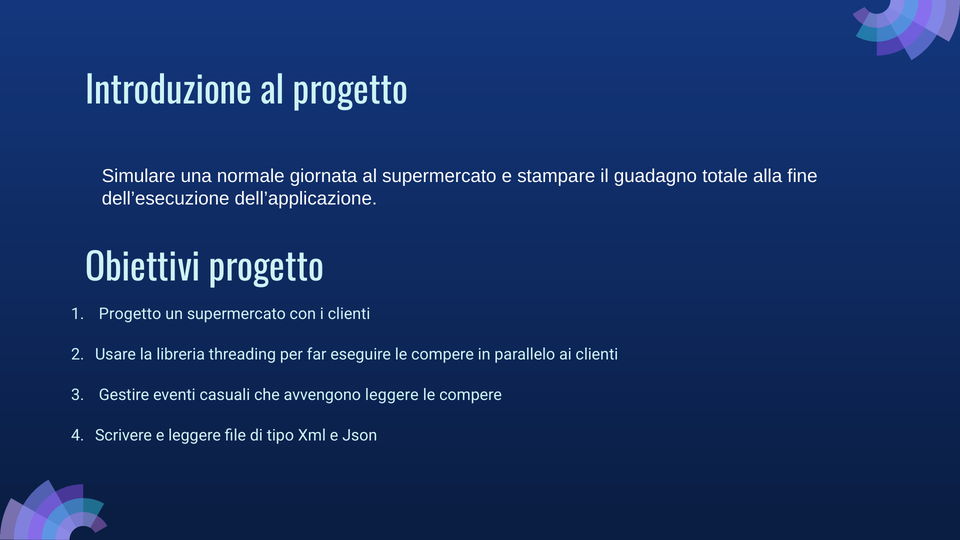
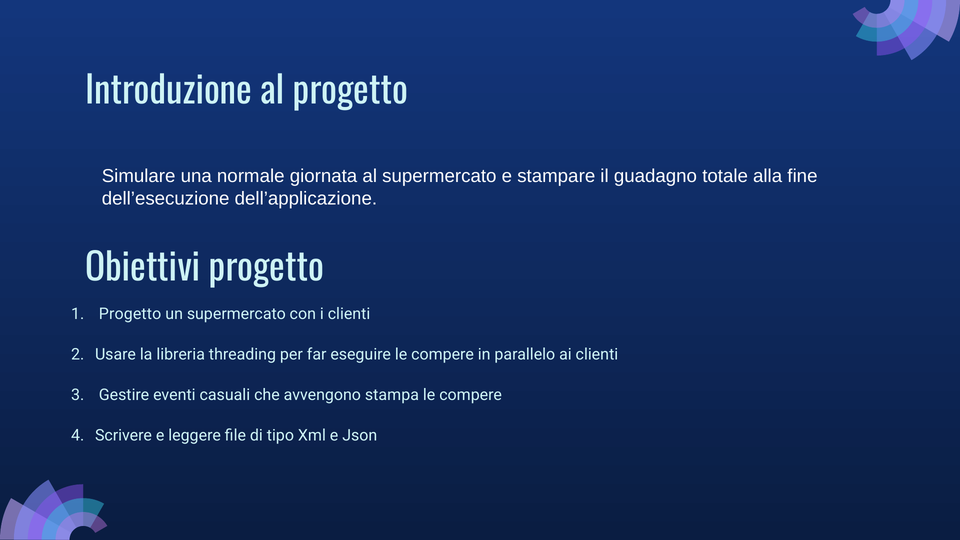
avvengono leggere: leggere -> stampa
